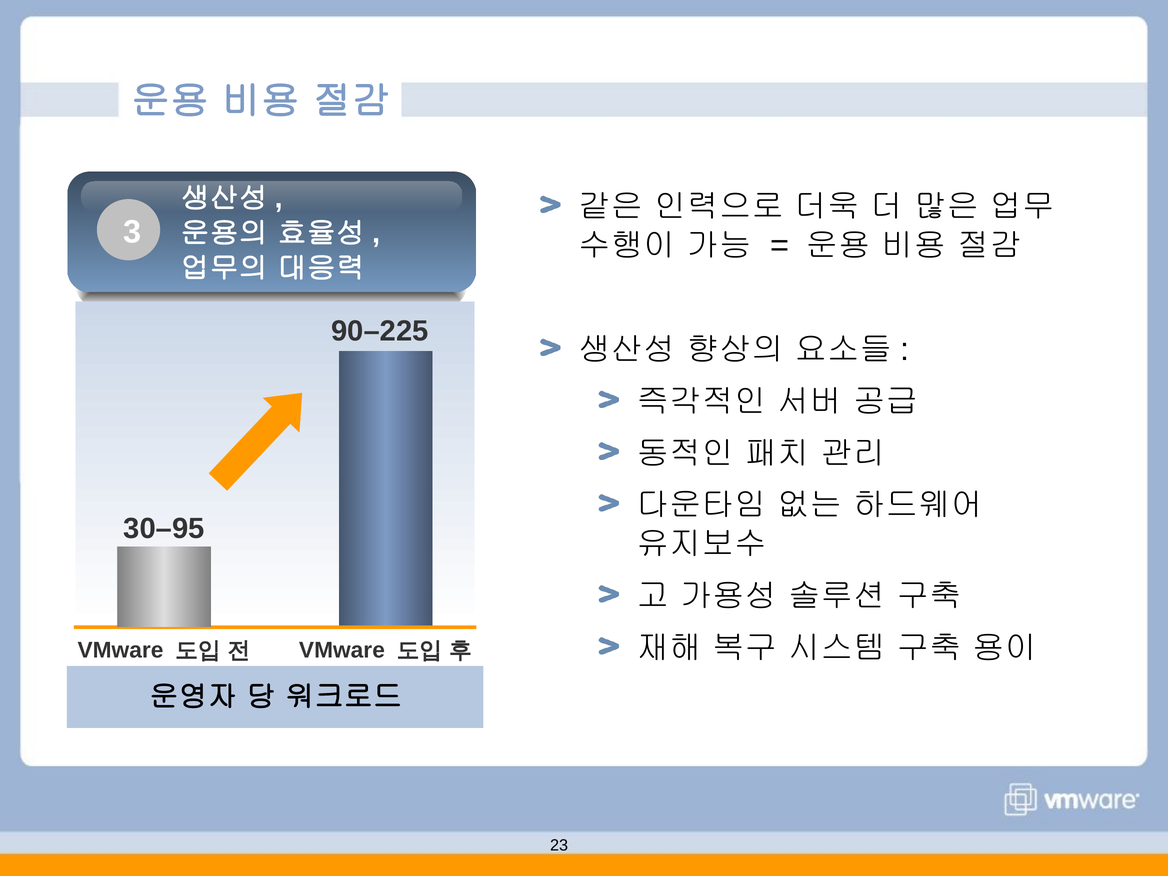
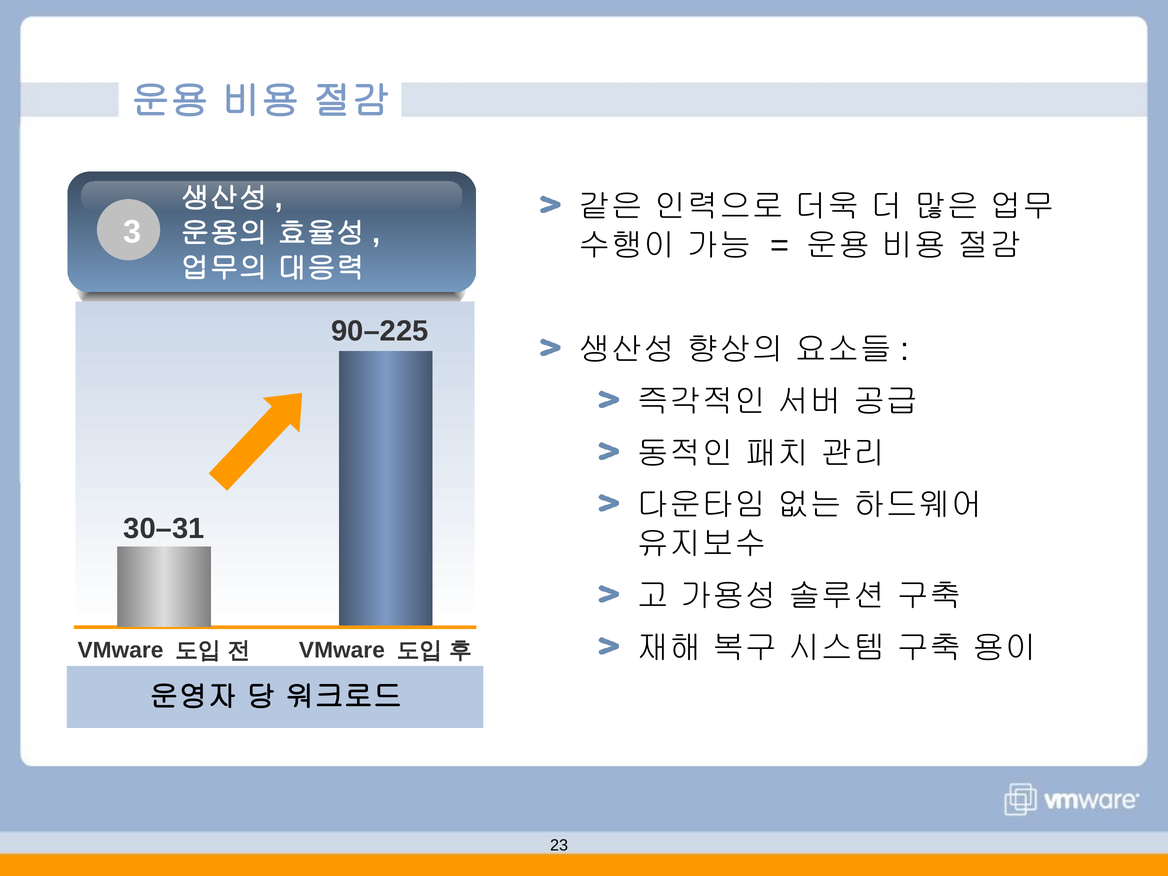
30–95: 30–95 -> 30–31
